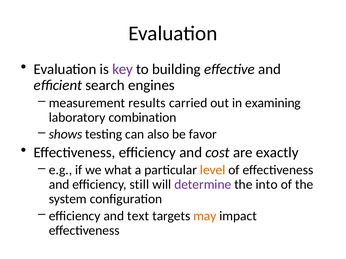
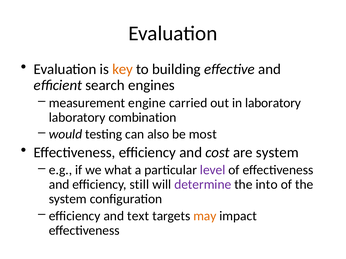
key colour: purple -> orange
results: results -> engine
in examining: examining -> laboratory
shows: shows -> would
favor: favor -> most
are exactly: exactly -> system
level colour: orange -> purple
